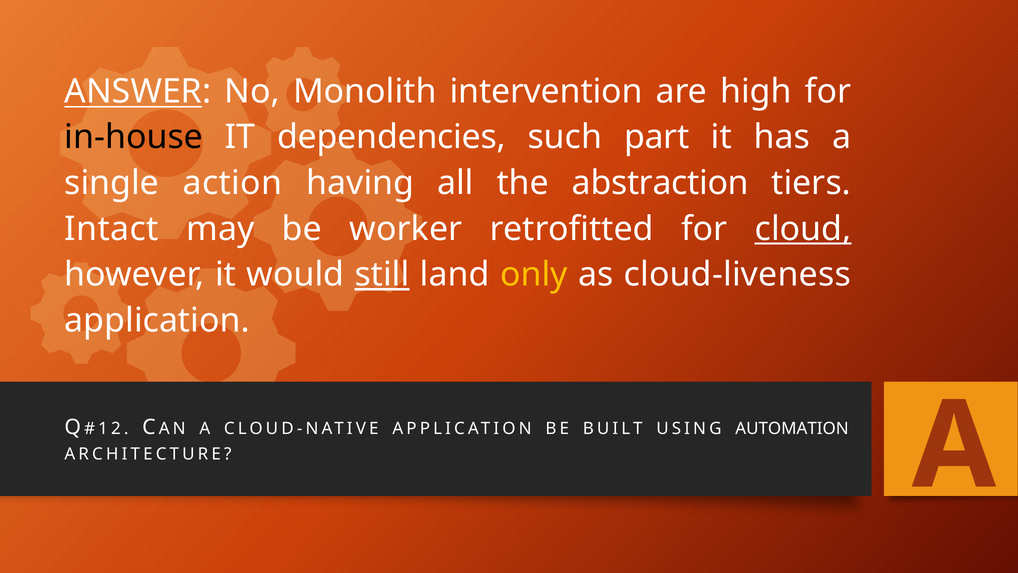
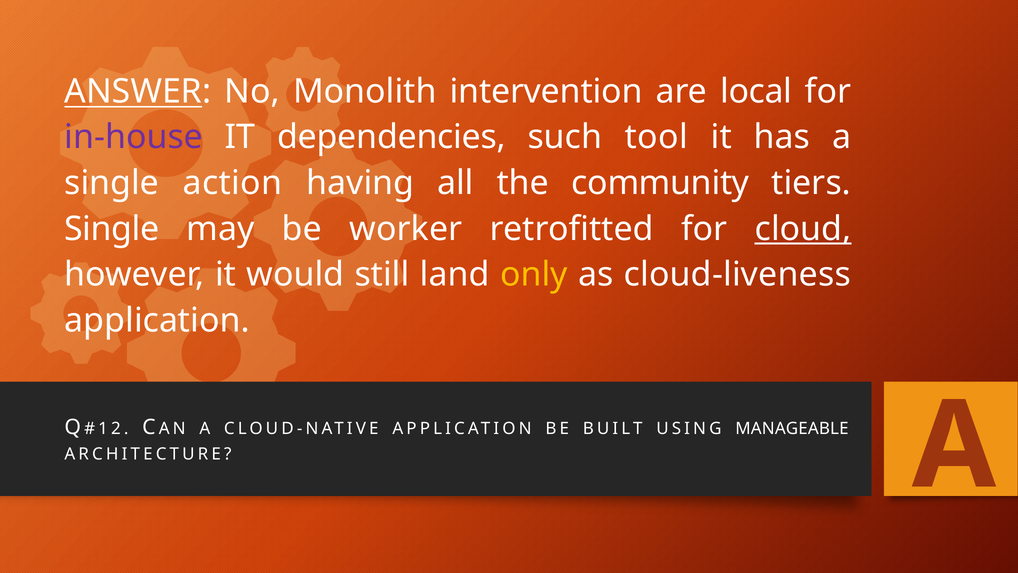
high: high -> local
in-house colour: black -> purple
part: part -> tool
abstraction: abstraction -> community
Intact at (111, 229): Intact -> Single
still underline: present -> none
AUTOMATION: AUTOMATION -> MANAGEABLE
